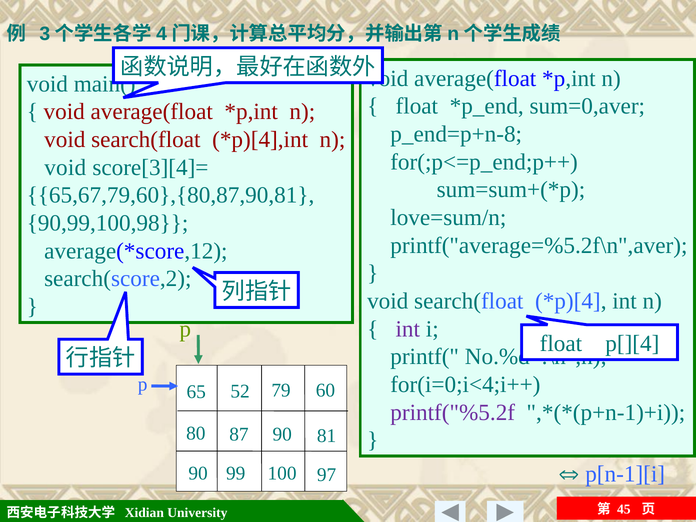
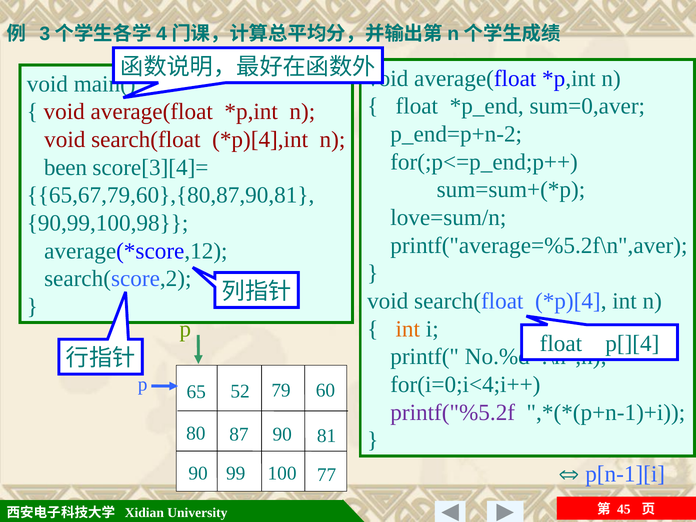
p_end=p+n-8: p_end=p+n-8 -> p_end=p+n-2
void at (65, 167): void -> been
int at (408, 329) colour: purple -> orange
97: 97 -> 77
